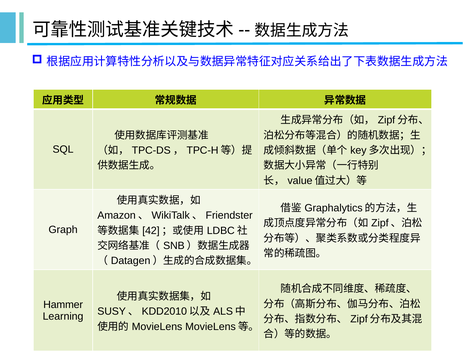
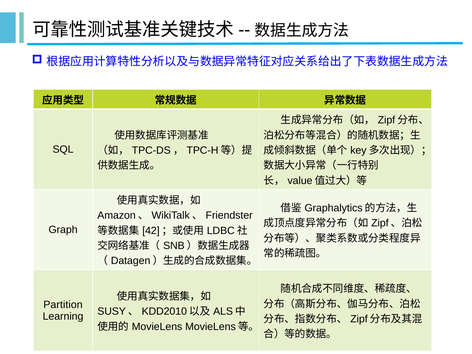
Hammer: Hammer -> Partition
